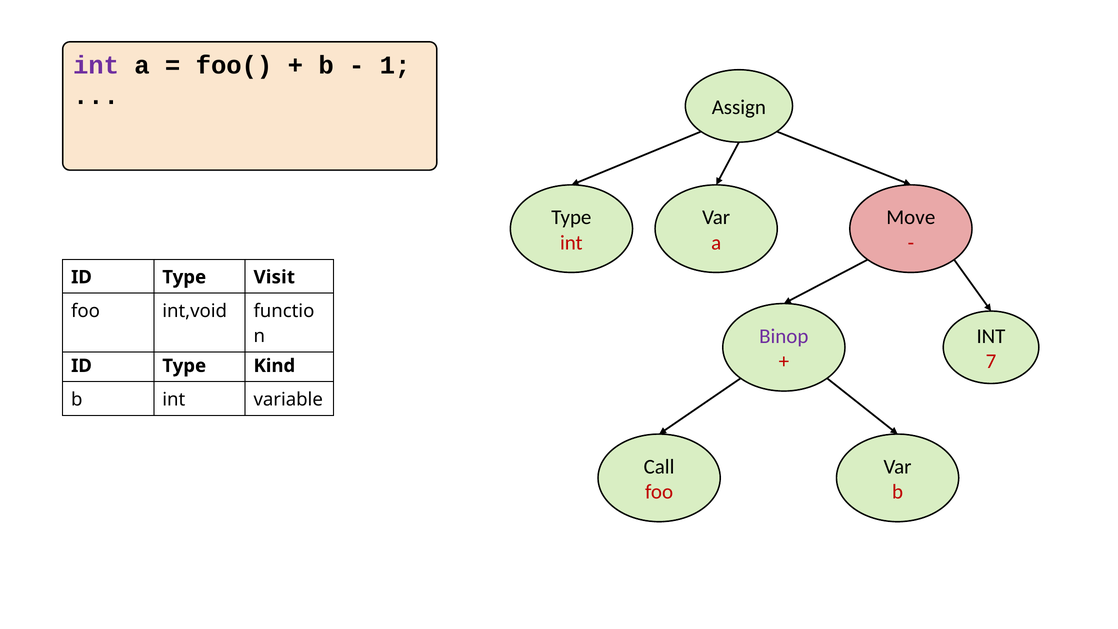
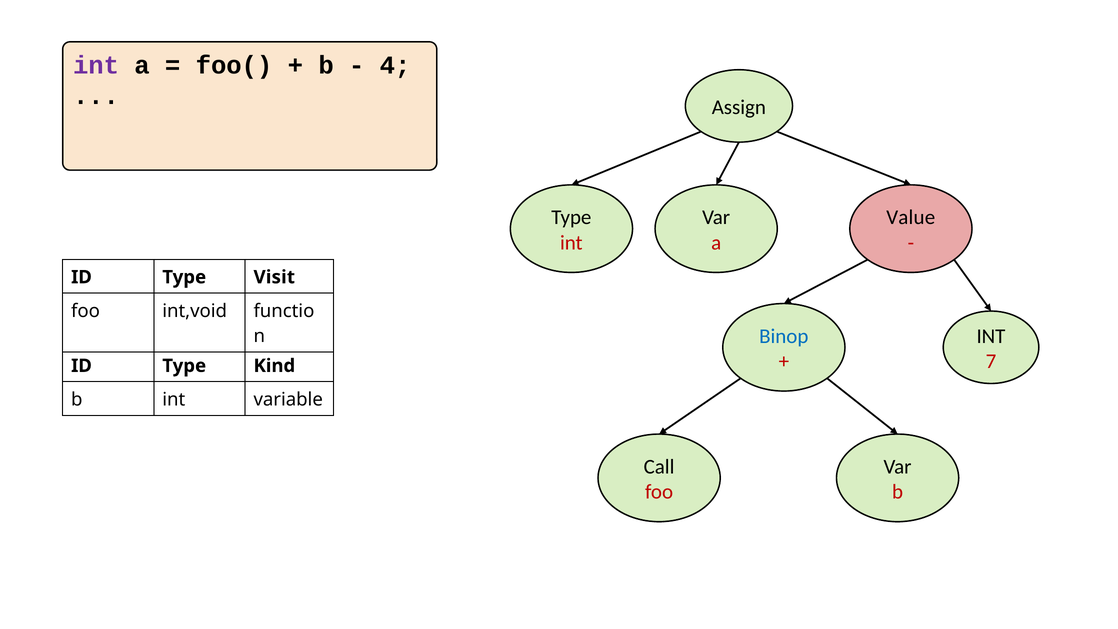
1: 1 -> 4
Move: Move -> Value
Binop colour: purple -> blue
